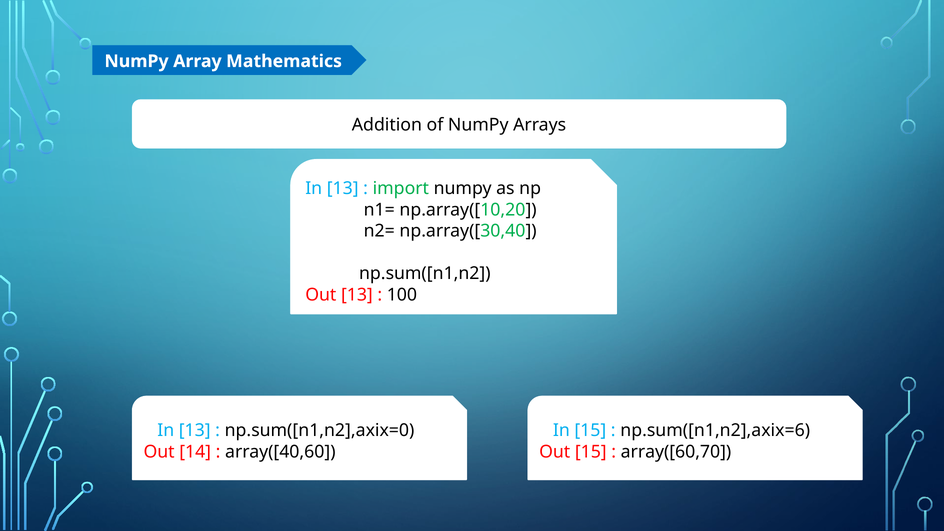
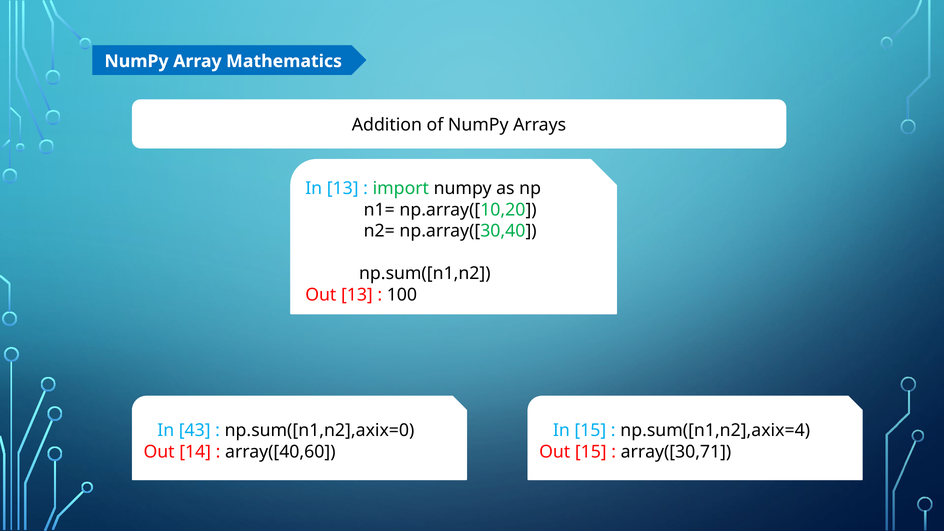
13 at (195, 431): 13 -> 43
np.sum([n1,n2],axix=6: np.sum([n1,n2],axix=6 -> np.sum([n1,n2],axix=4
array([60,70: array([60,70 -> array([30,71
